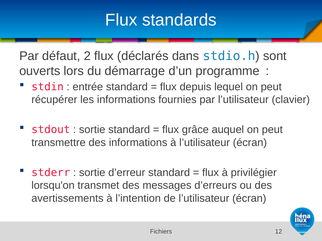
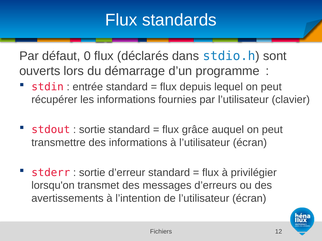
2: 2 -> 0
